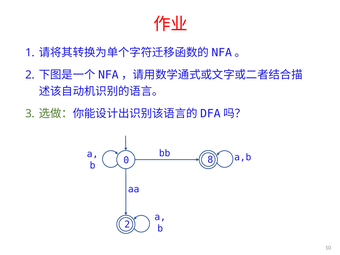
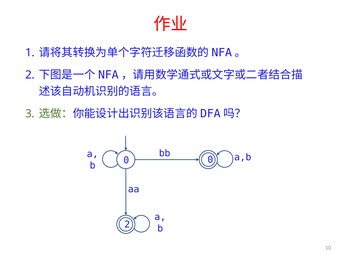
0 8: 8 -> 0
